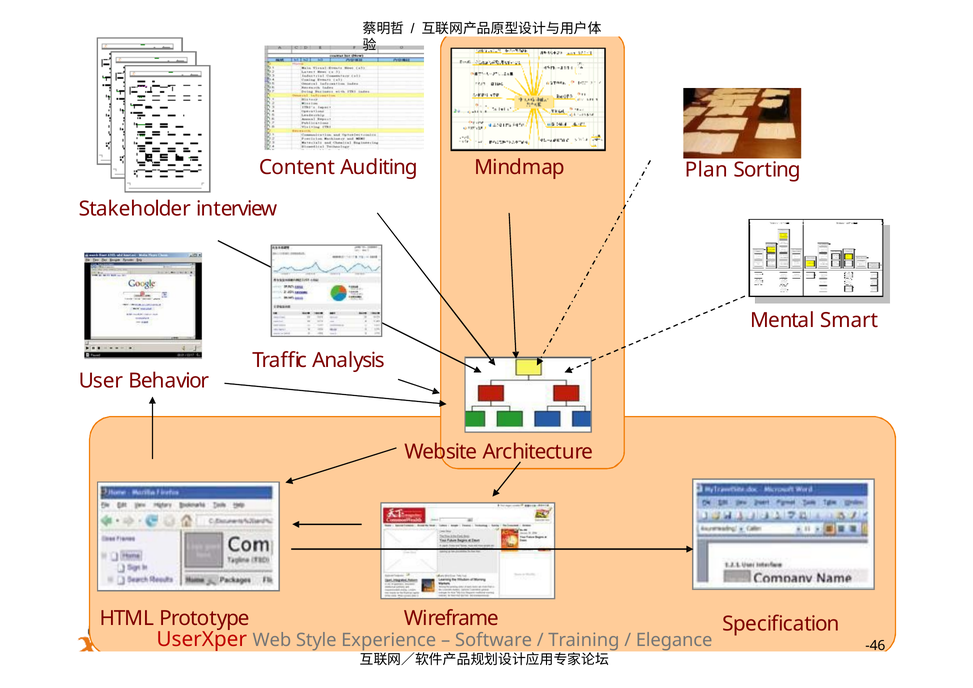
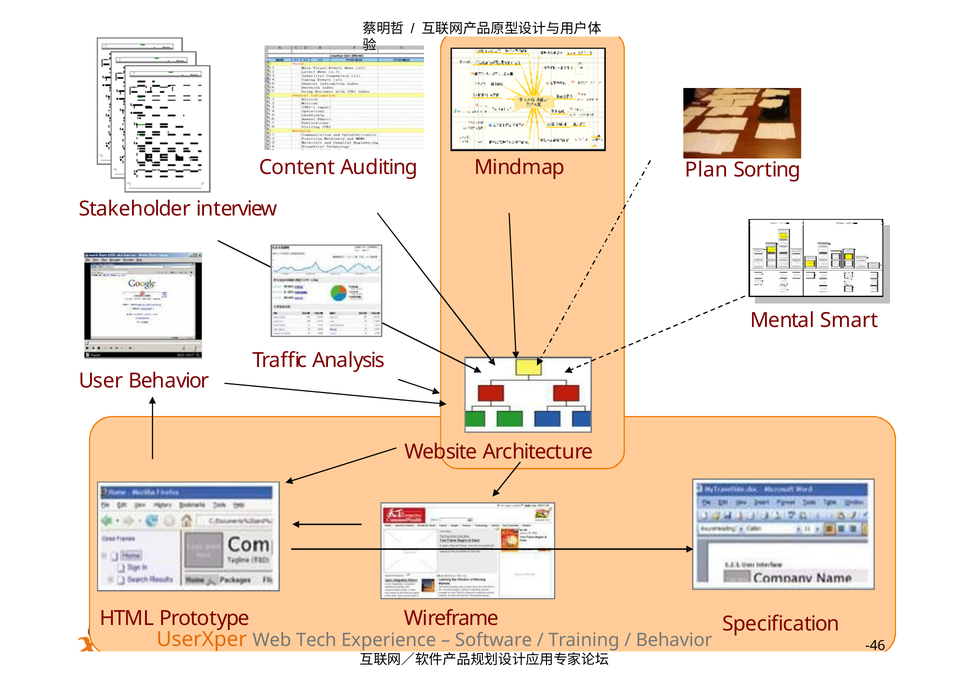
UserXper colour: red -> orange
Style: Style -> Tech
Elegance at (674, 640): Elegance -> Behavior
